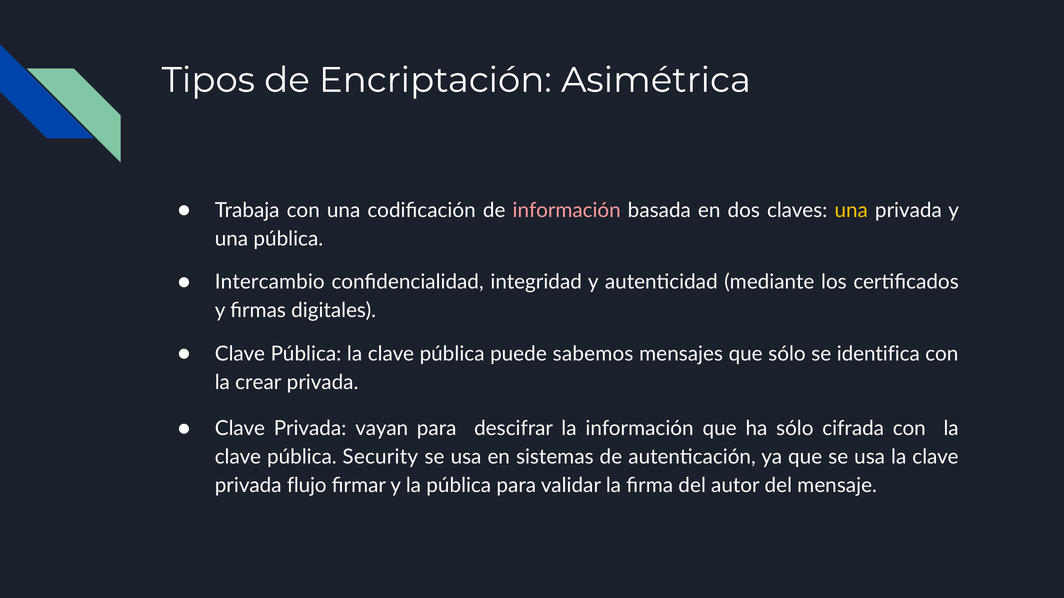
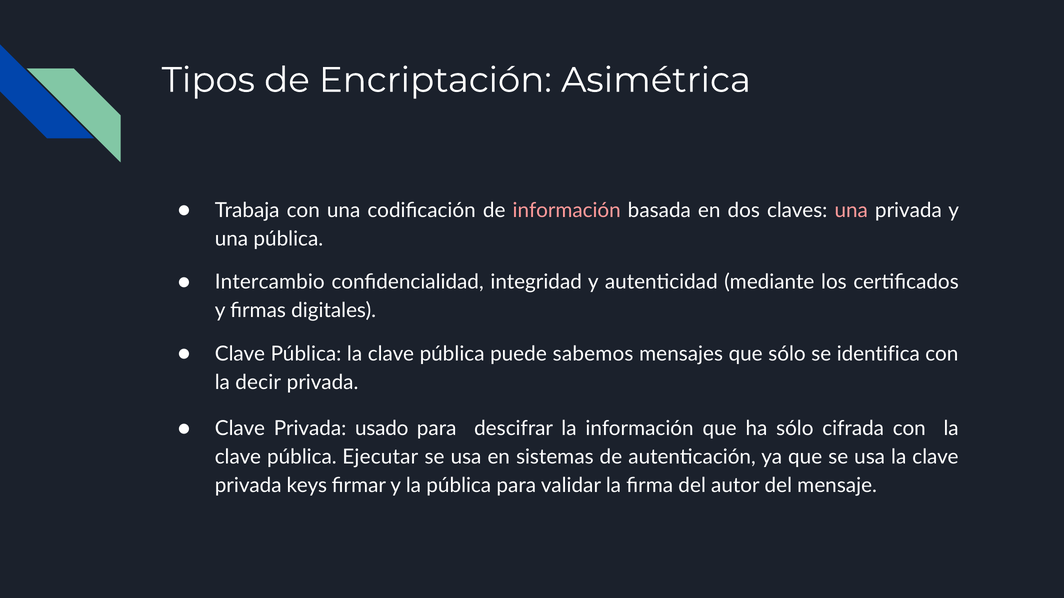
una at (851, 211) colour: yellow -> pink
crear: crear -> decir
vayan: vayan -> usado
Security: Security -> Ejecutar
flujo: flujo -> keys
